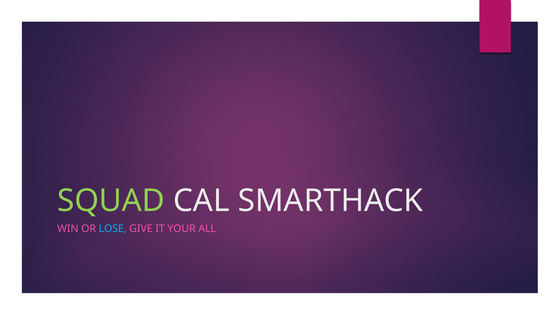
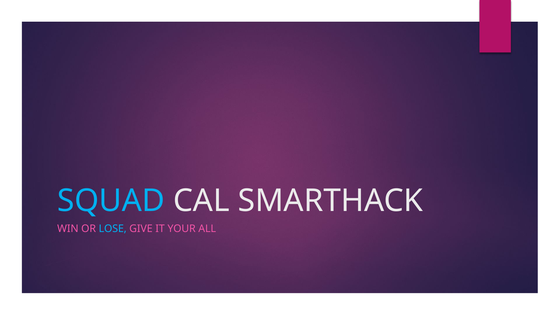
SQUAD colour: light green -> light blue
